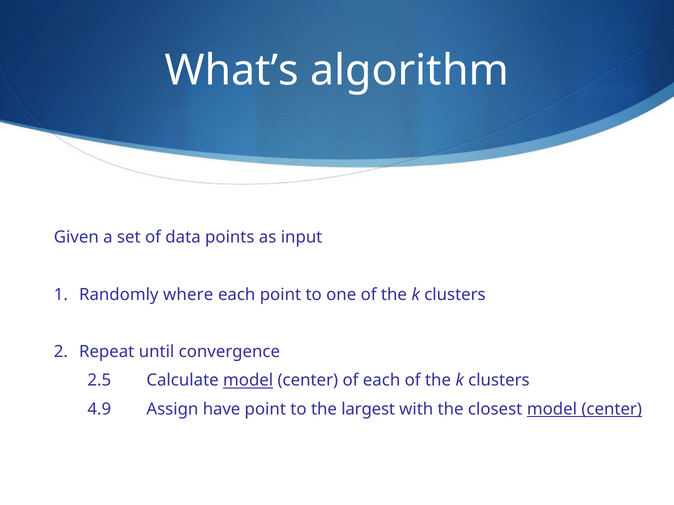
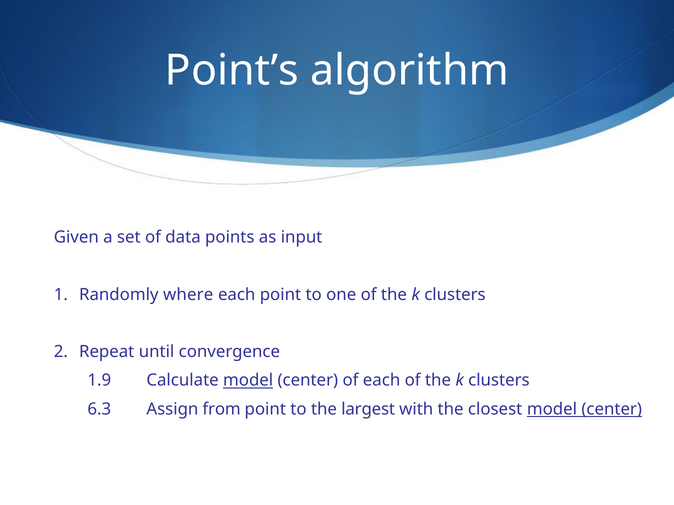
What’s: What’s -> Point’s
2.5: 2.5 -> 1.9
4.9: 4.9 -> 6.3
have: have -> from
